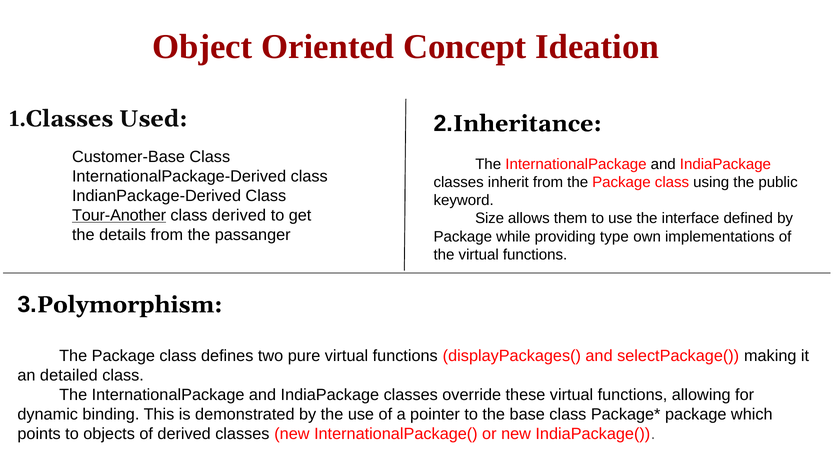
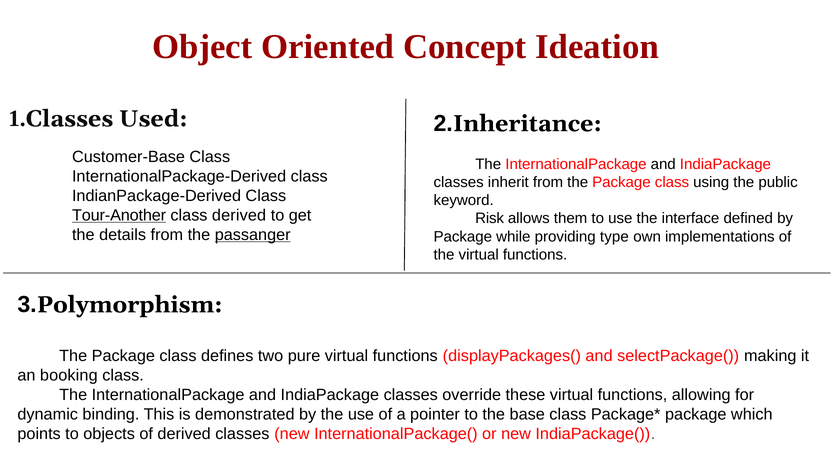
Size: Size -> Risk
passanger underline: none -> present
detailed: detailed -> booking
